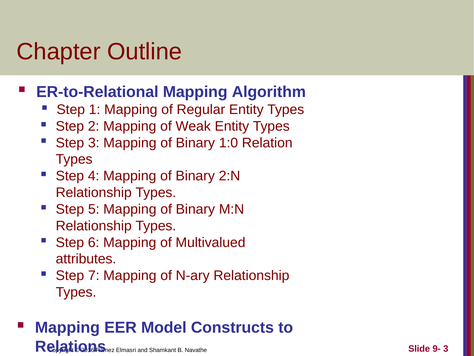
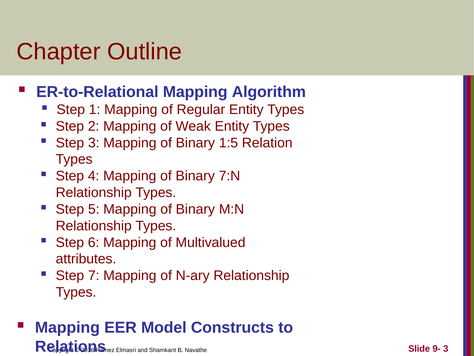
1:0: 1:0 -> 1:5
2:N: 2:N -> 7:N
